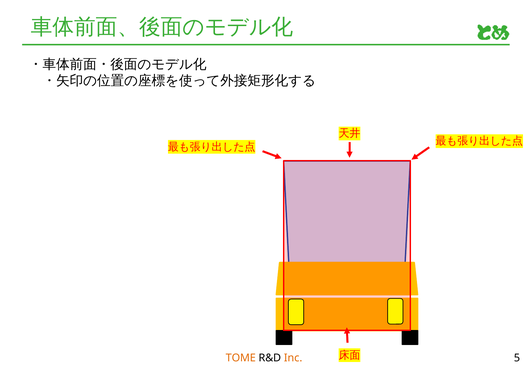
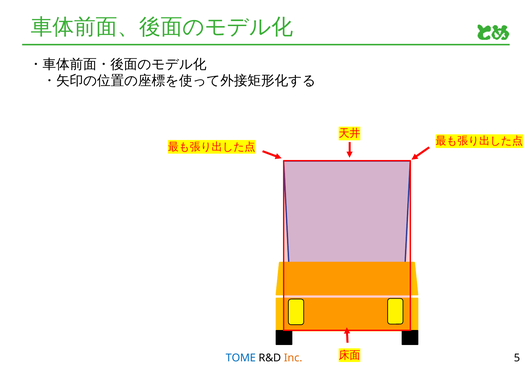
TOME colour: orange -> blue
